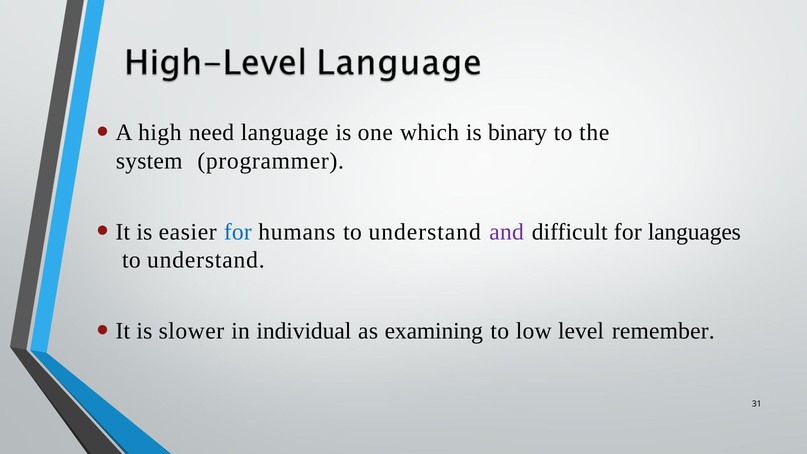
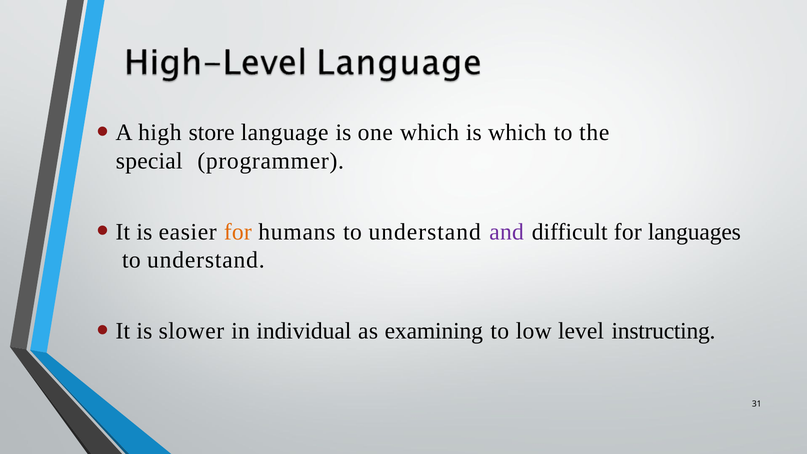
need: need -> store
is binary: binary -> which
system: system -> special
for at (238, 232) colour: blue -> orange
remember: remember -> instructing
